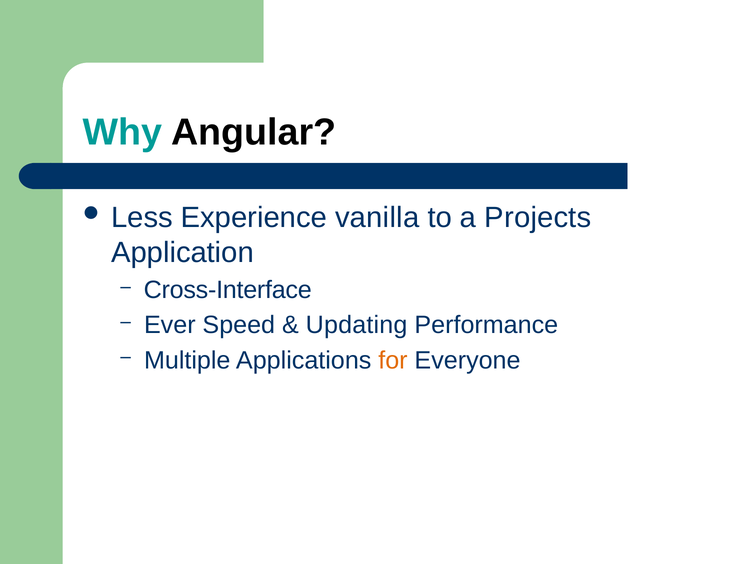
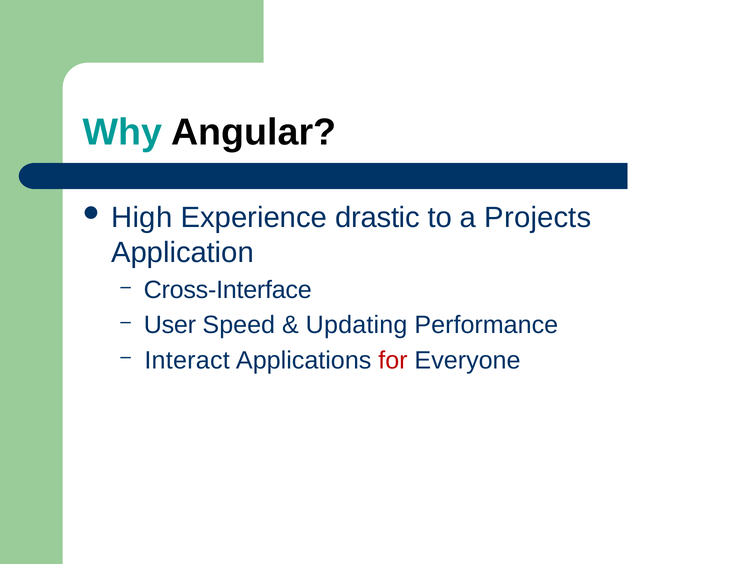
Less: Less -> High
vanilla: vanilla -> drastic
Ever: Ever -> User
Multiple: Multiple -> Interact
for colour: orange -> red
